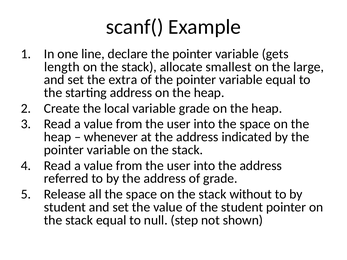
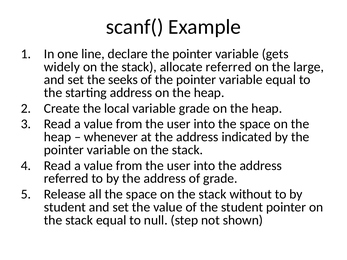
length: length -> widely
allocate smallest: smallest -> referred
extra: extra -> seeks
